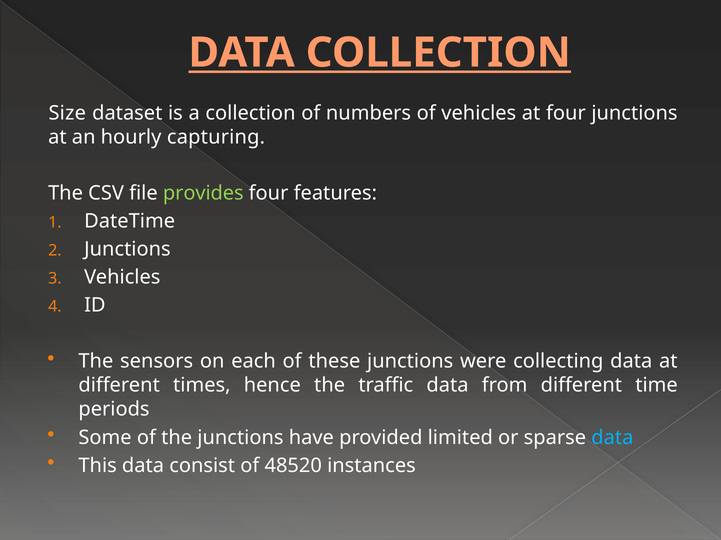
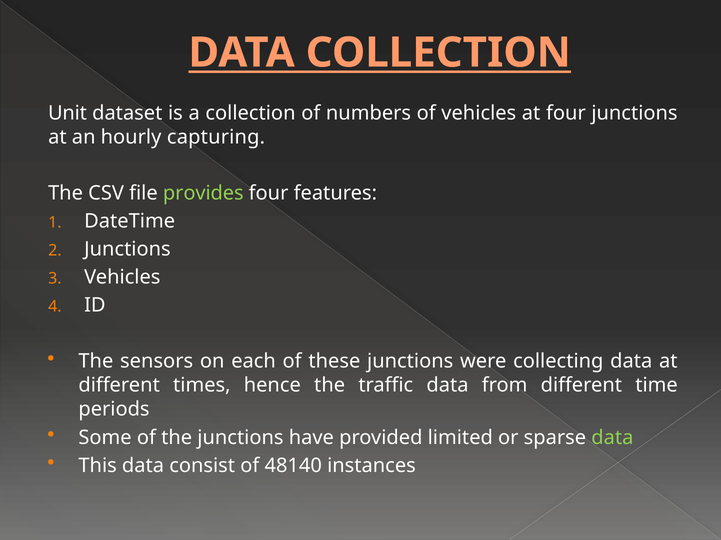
Size: Size -> Unit
data at (612, 438) colour: light blue -> light green
48520: 48520 -> 48140
